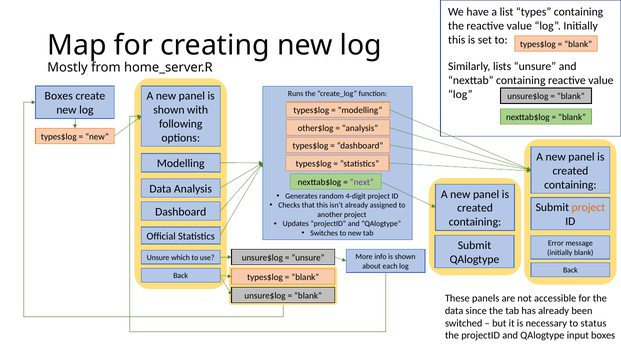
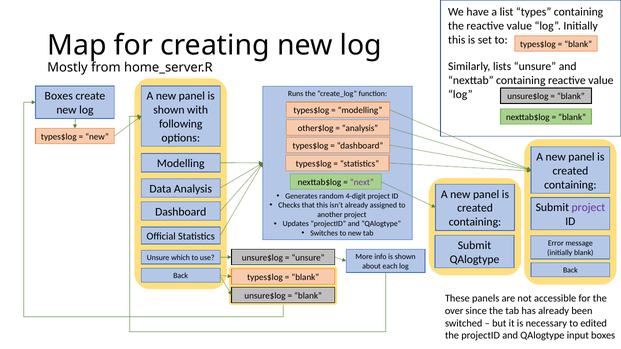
project at (588, 208) colour: orange -> purple
data at (454, 311): data -> over
status: status -> edited
